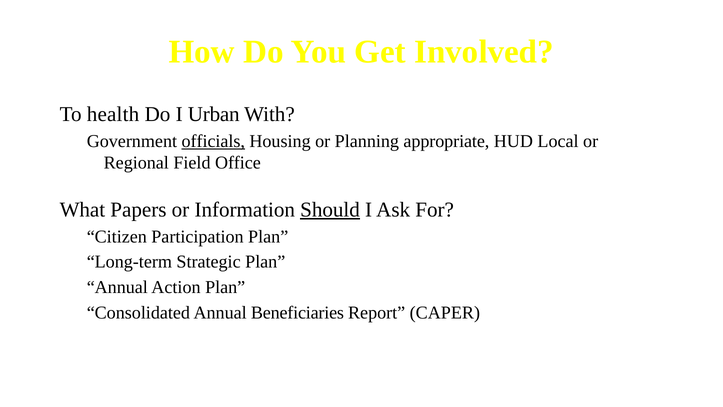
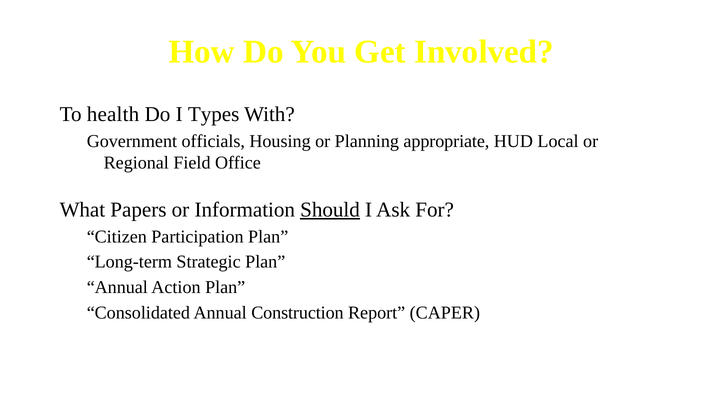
Urban: Urban -> Types
officials underline: present -> none
Beneficiaries: Beneficiaries -> Construction
